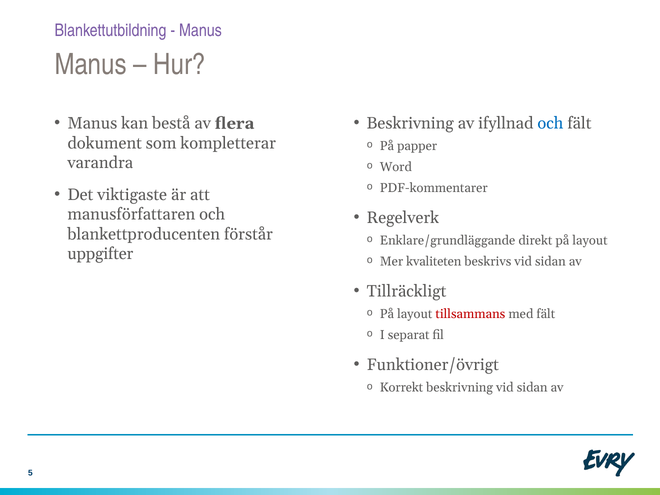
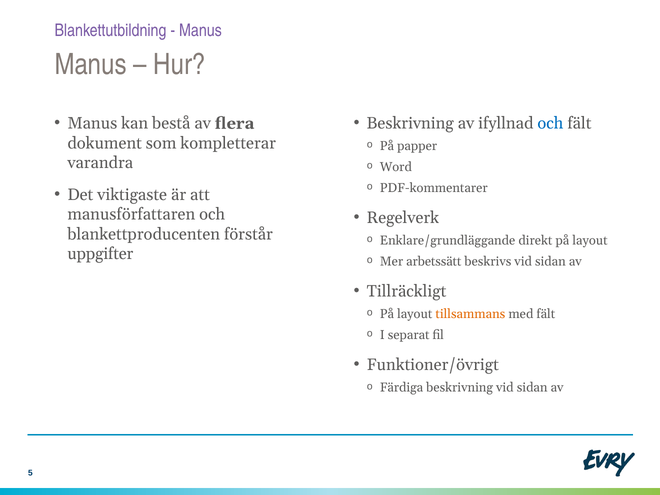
kvaliteten: kvaliteten -> arbetssätt
tillsammans colour: red -> orange
Korrekt: Korrekt -> Färdiga
